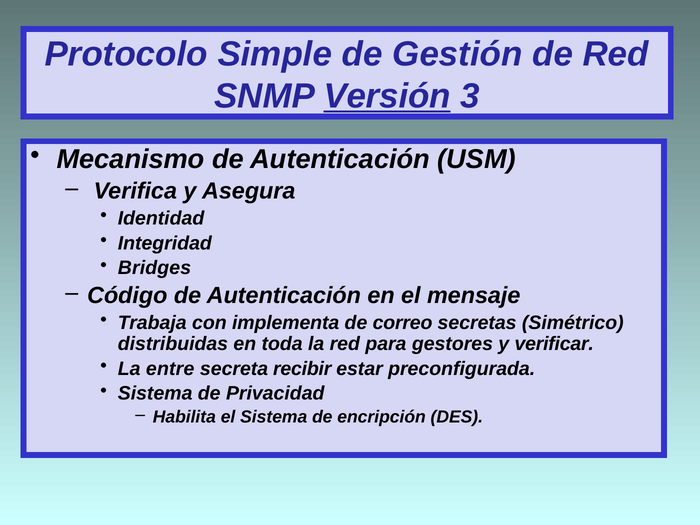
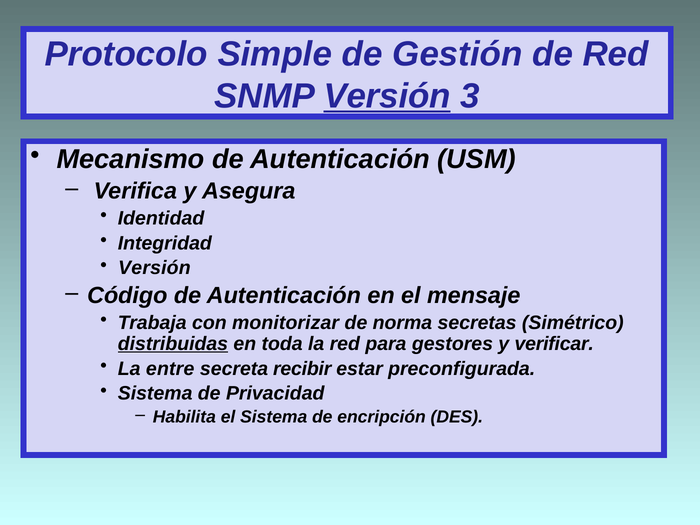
Bridges at (154, 268): Bridges -> Versión
implementa: implementa -> monitorizar
correo: correo -> norma
distribuidas underline: none -> present
